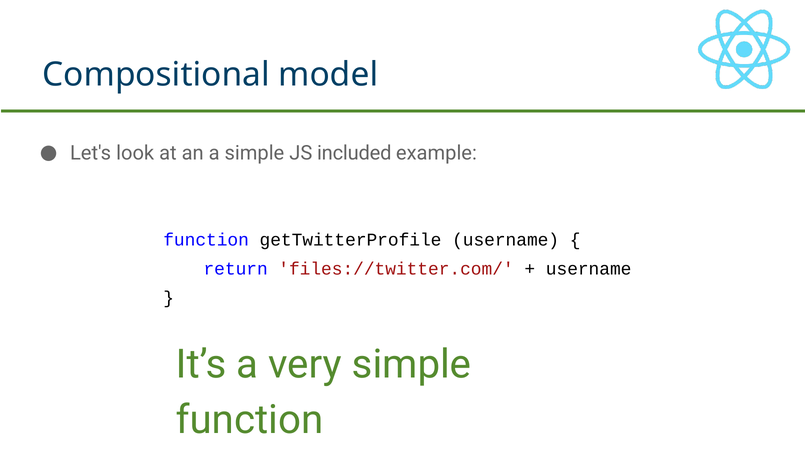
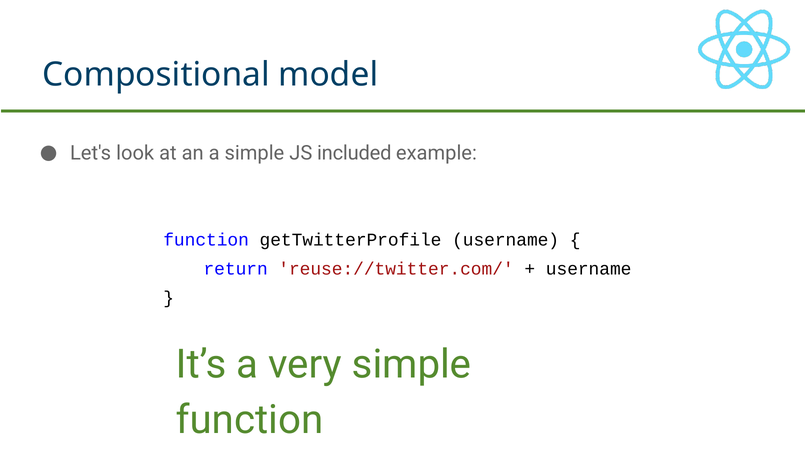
files://twitter.com/: files://twitter.com/ -> reuse://twitter.com/
